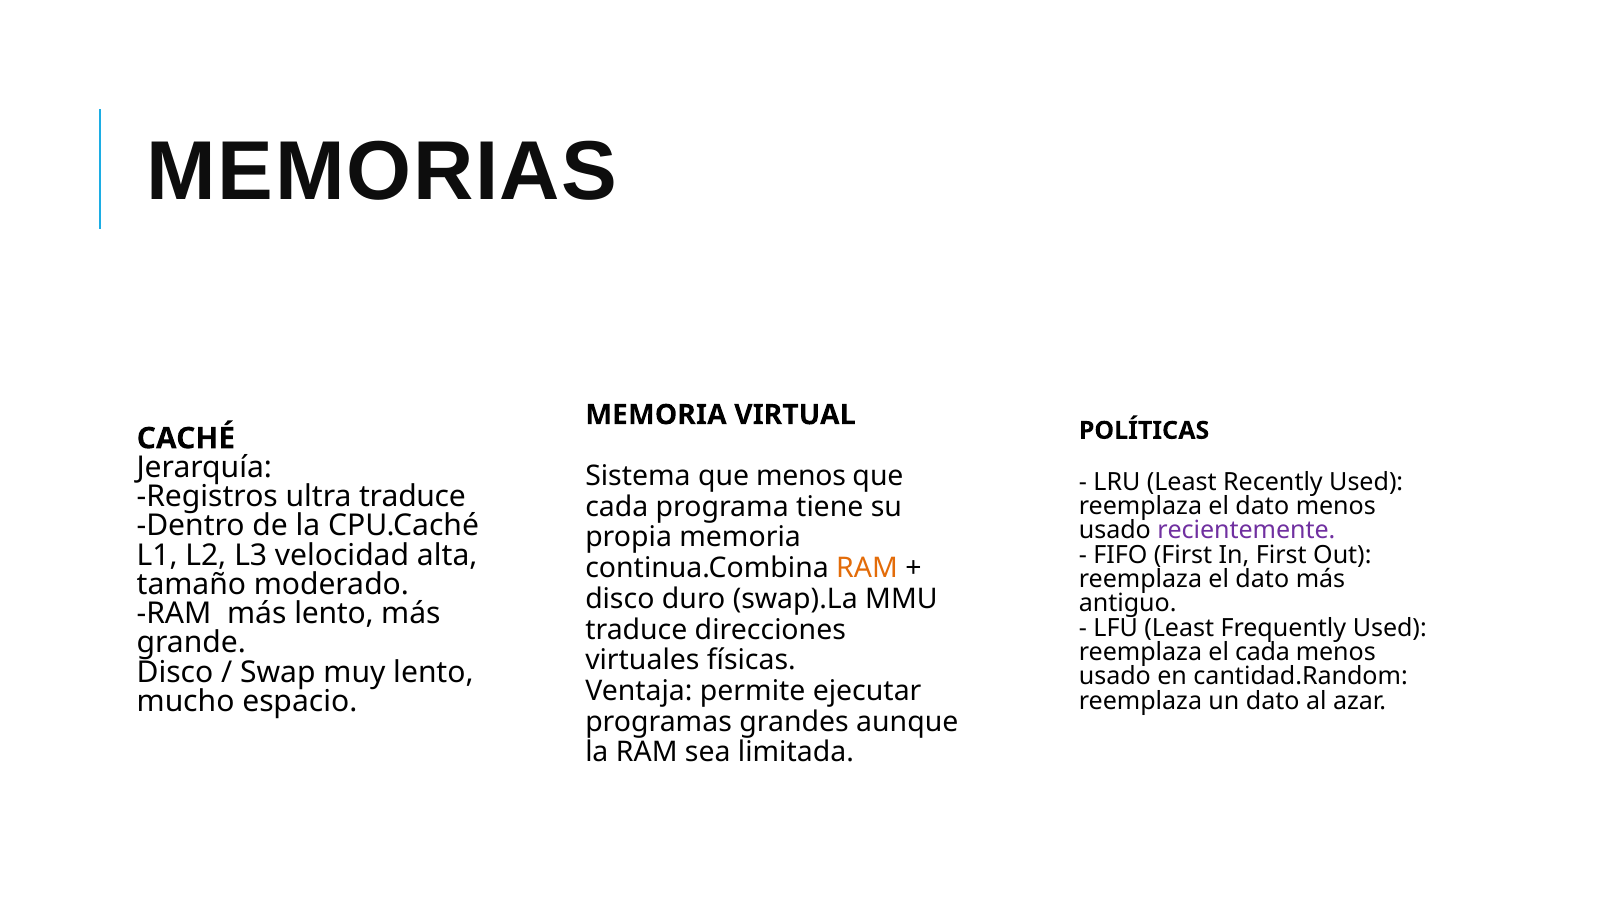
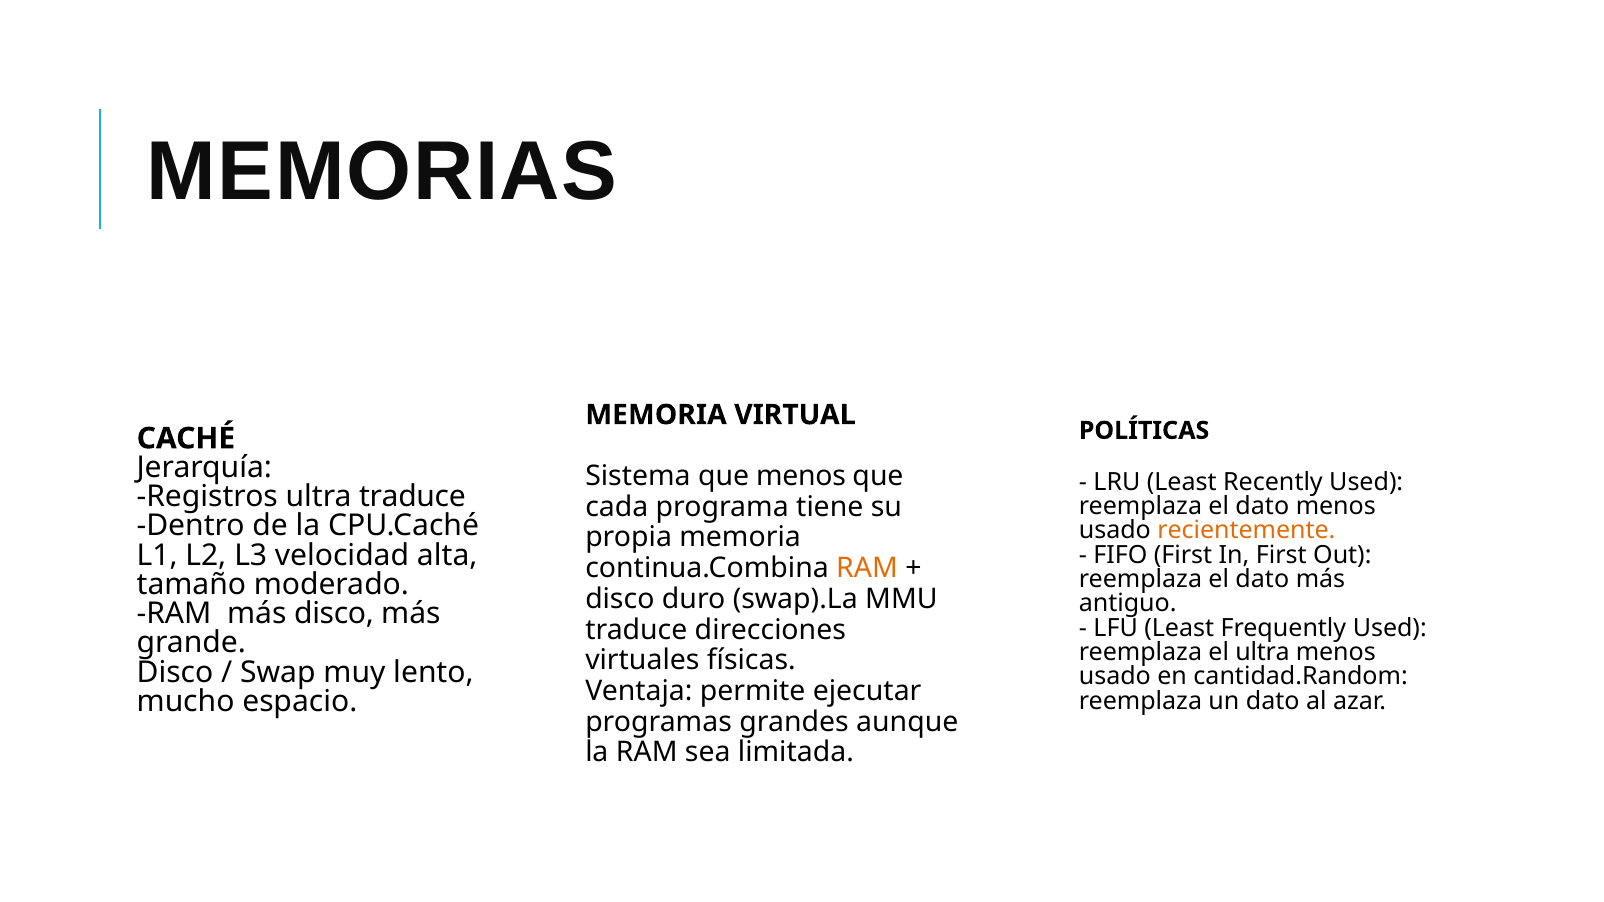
recientemente colour: purple -> orange
más lento: lento -> disco
el cada: cada -> ultra
